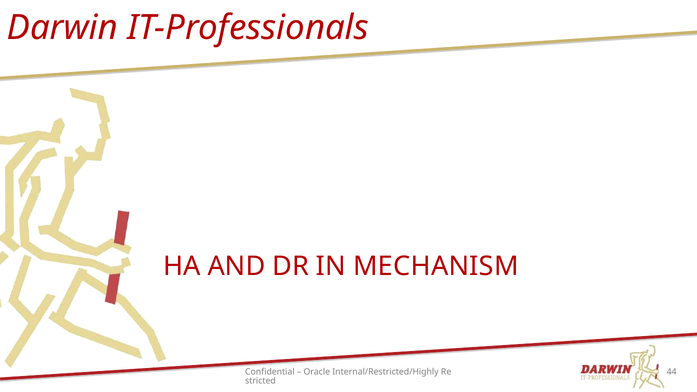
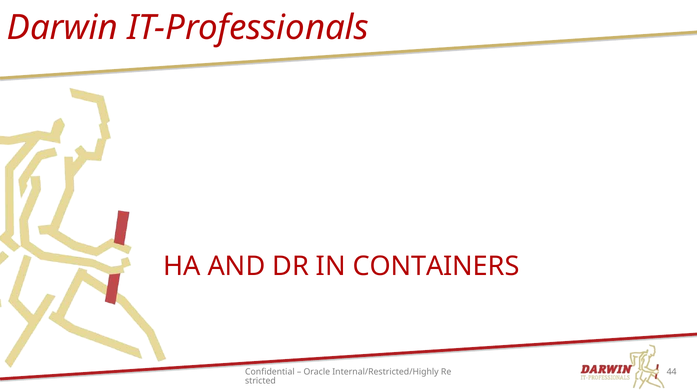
MECHANISM: MECHANISM -> CONTAINERS
